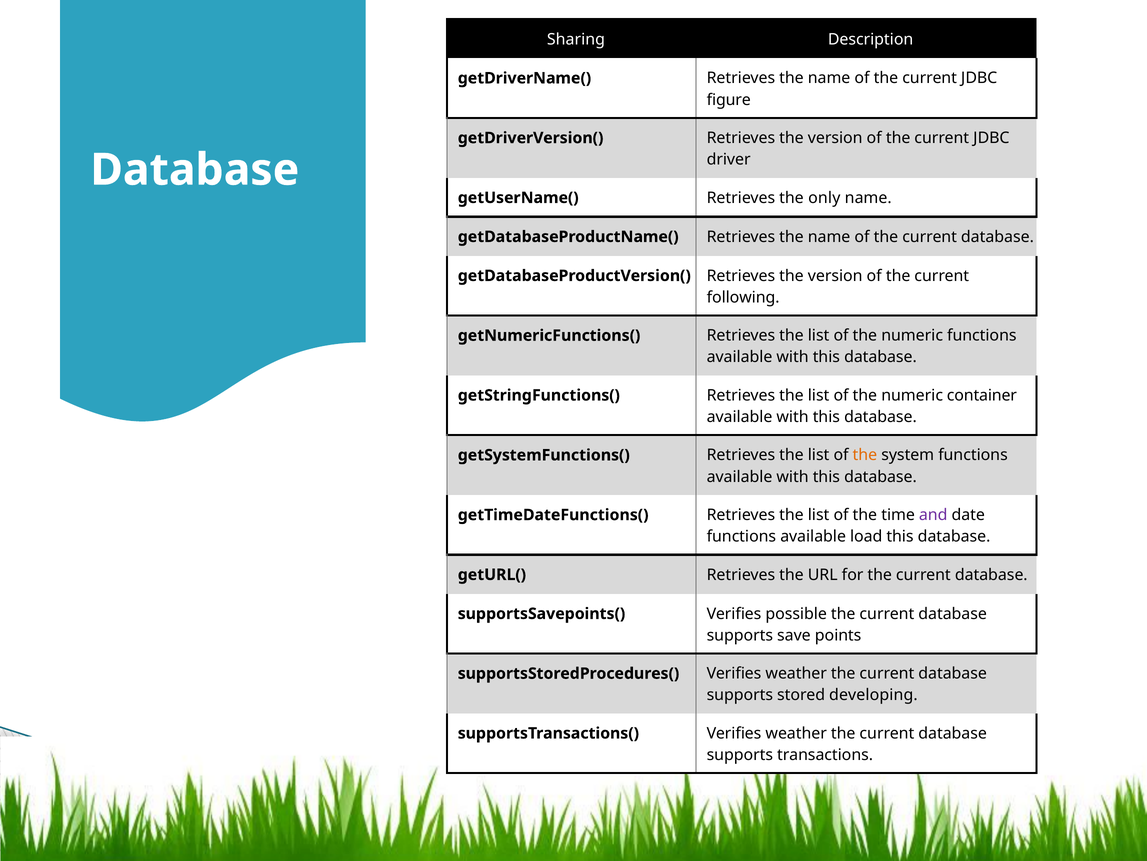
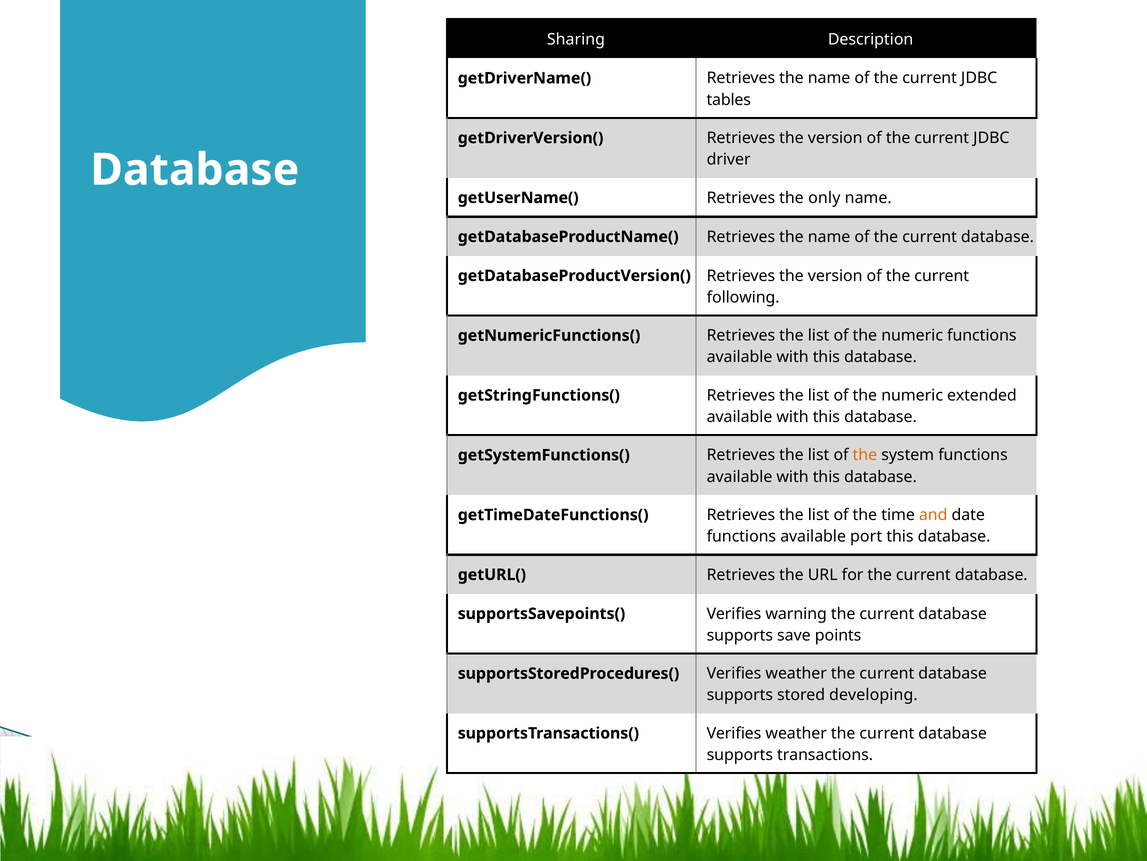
figure: figure -> tables
container: container -> extended
and colour: purple -> orange
load: load -> port
possible: possible -> warning
